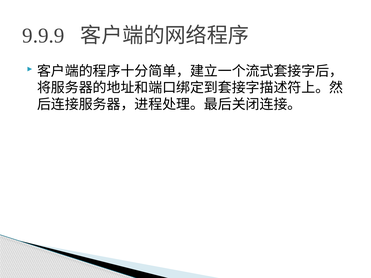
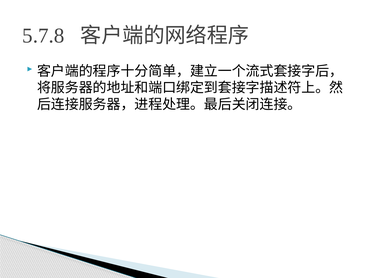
9.9.9: 9.9.9 -> 5.7.8
